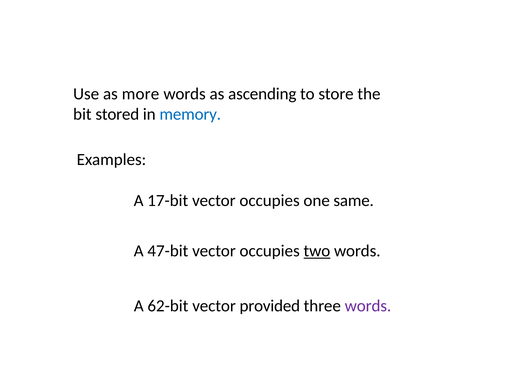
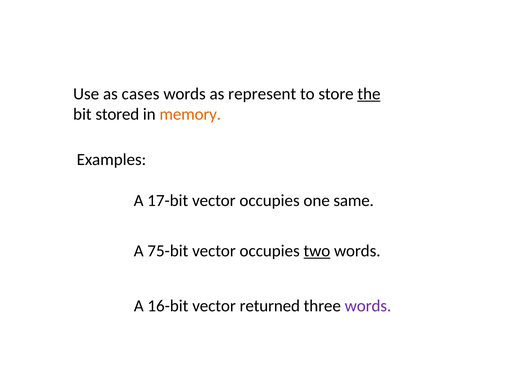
more: more -> cases
ascending: ascending -> represent
the underline: none -> present
memory colour: blue -> orange
47-bit: 47-bit -> 75-bit
62-bit: 62-bit -> 16-bit
provided: provided -> returned
